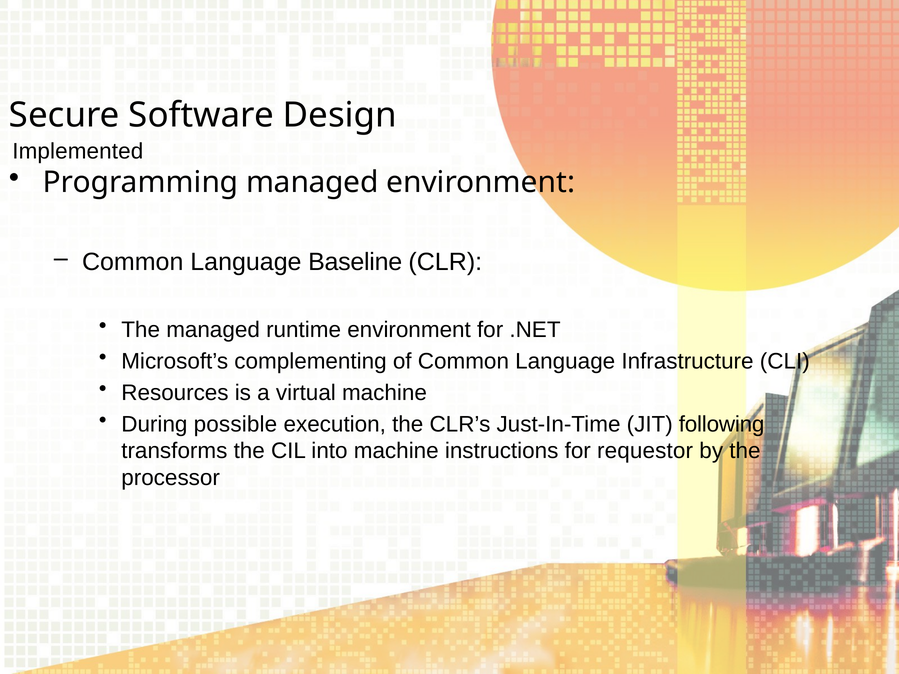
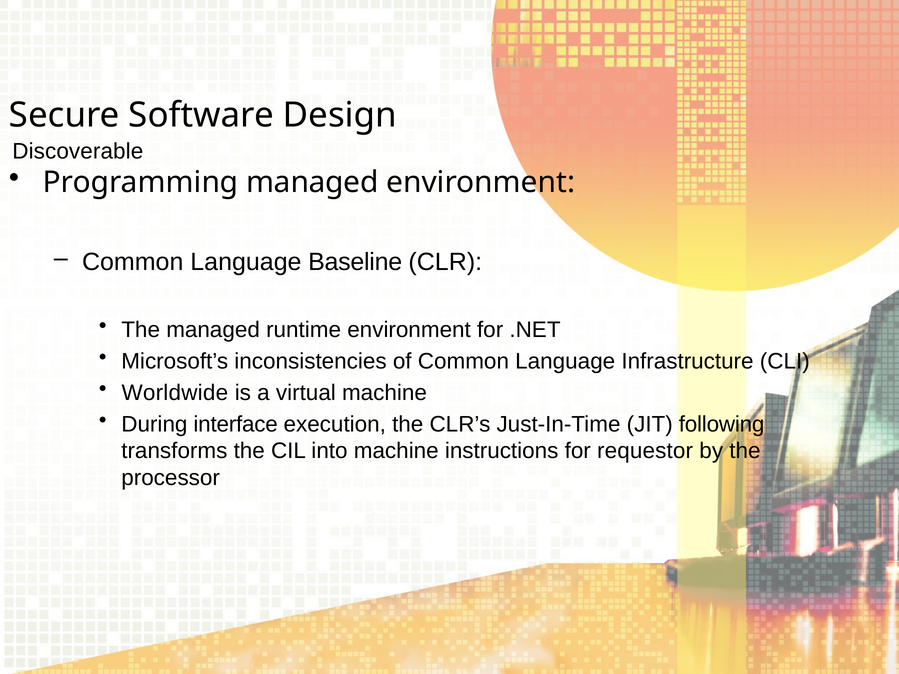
Implemented: Implemented -> Discoverable
complementing: complementing -> inconsistencies
Resources: Resources -> Worldwide
possible: possible -> interface
